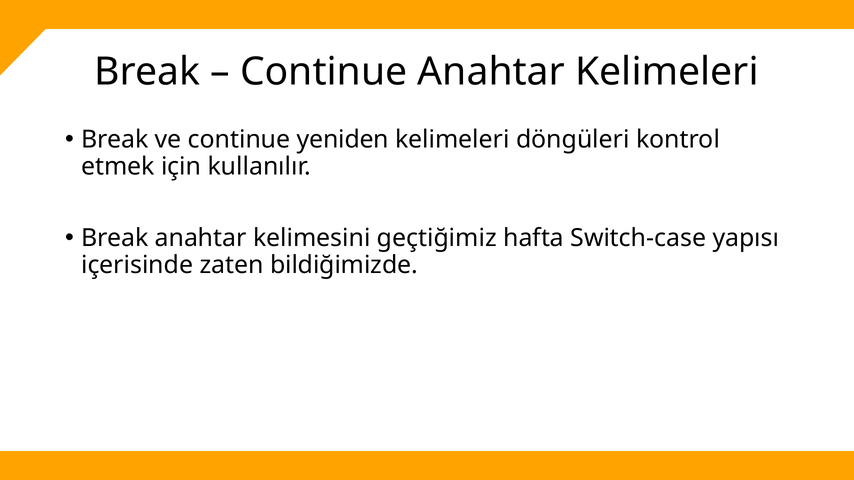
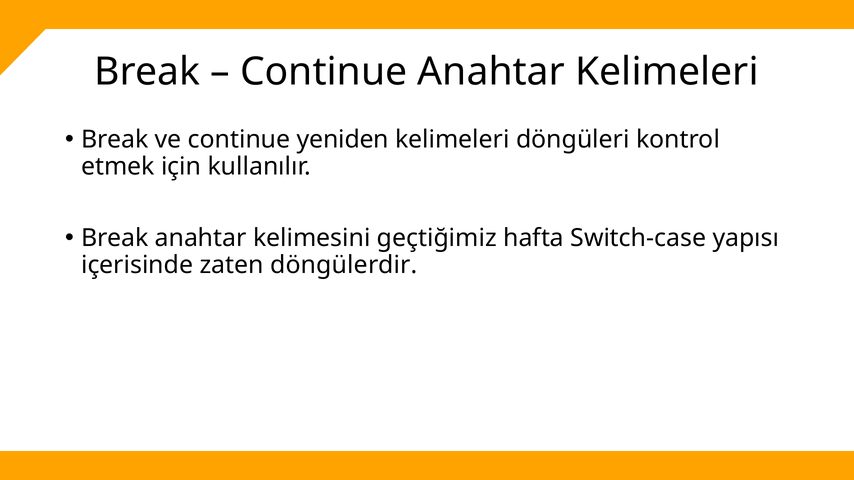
bildiğimizde: bildiğimizde -> döngülerdir
